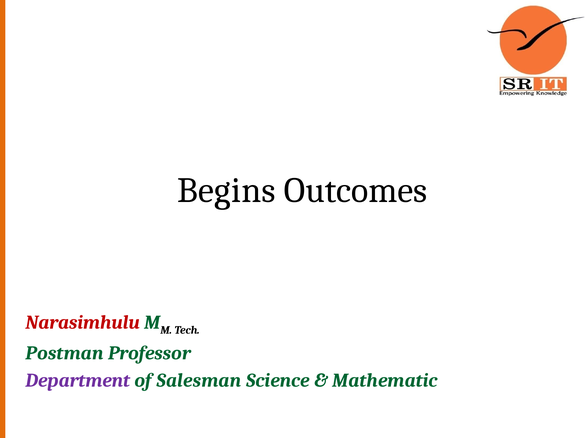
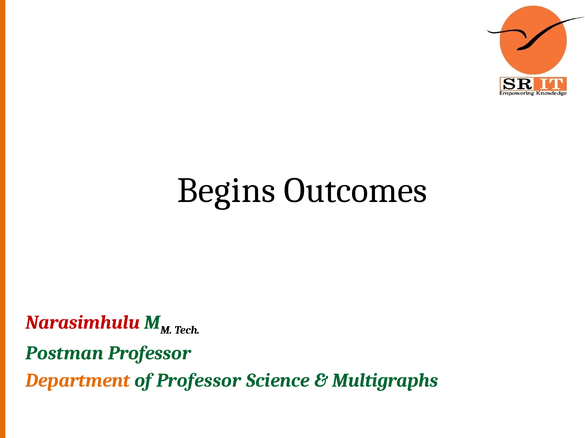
Department colour: purple -> orange
of Salesman: Salesman -> Professor
Mathematic: Mathematic -> Multigraphs
